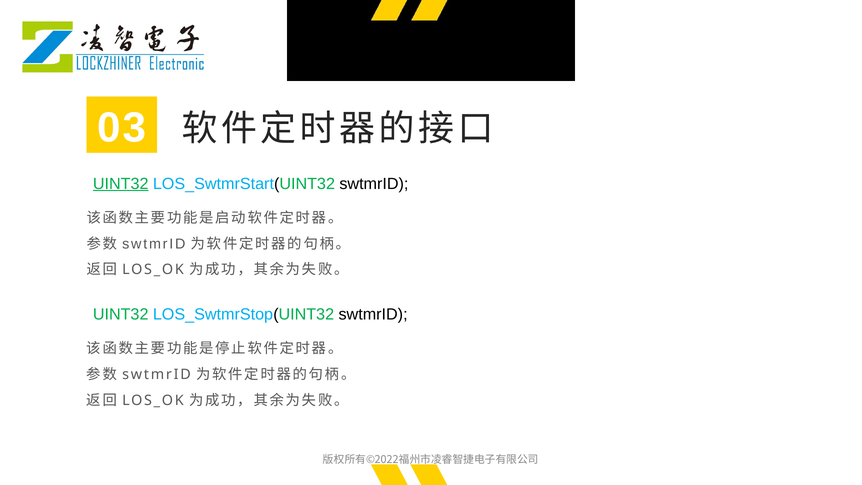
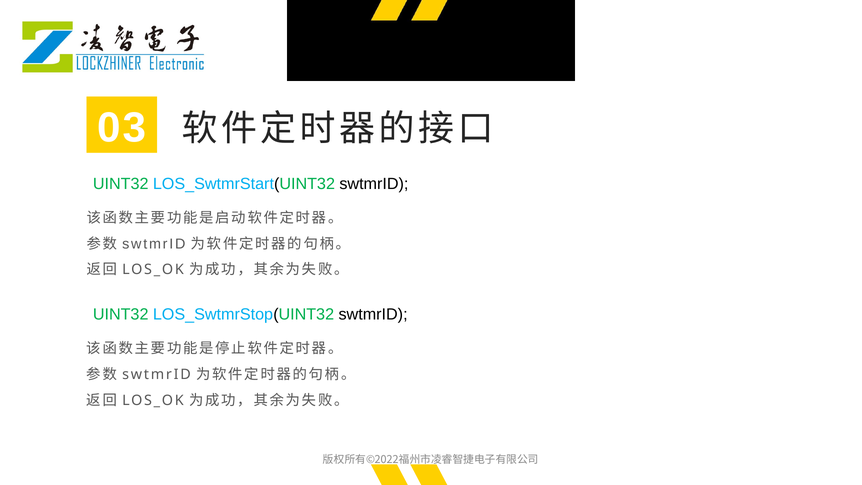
UINT32 at (121, 184) underline: present -> none
